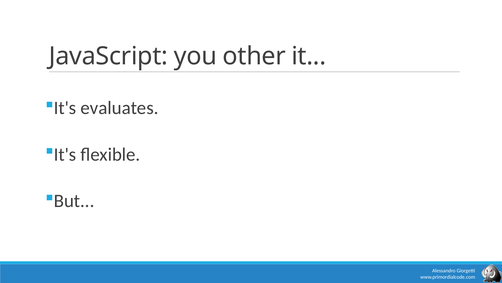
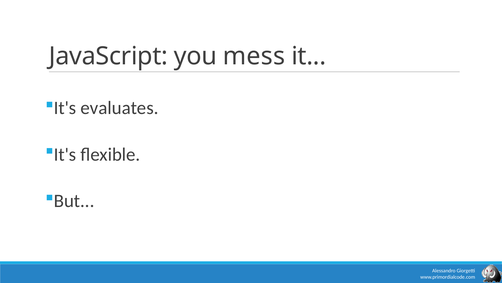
other: other -> mess
